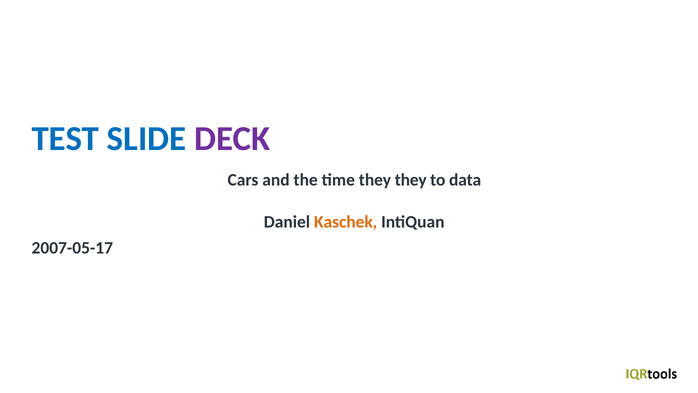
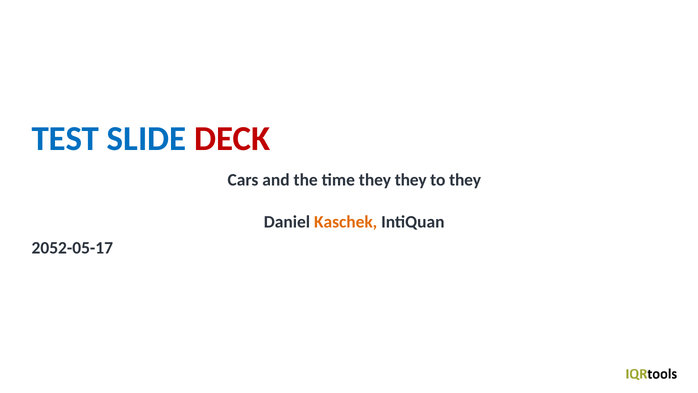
DECK colour: purple -> red
to data: data -> they
2007-05-17: 2007-05-17 -> 2052-05-17
